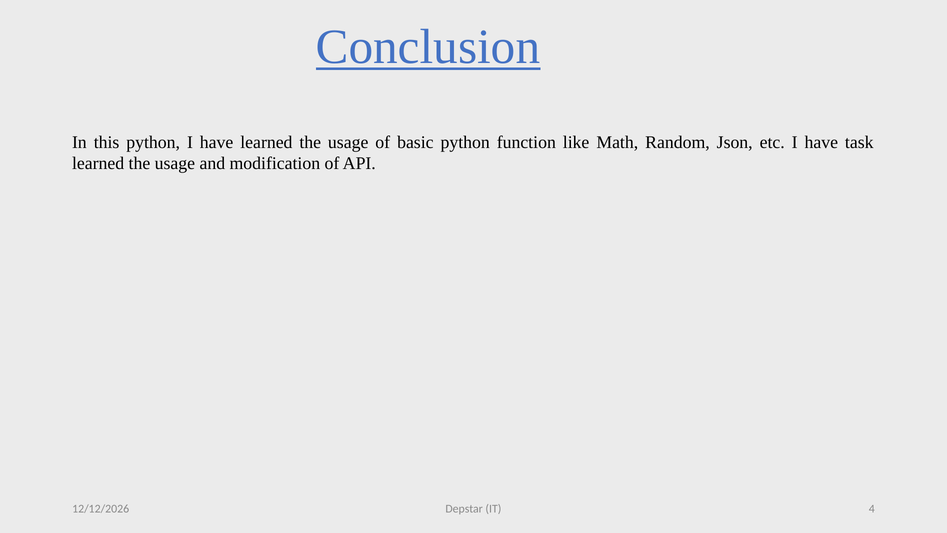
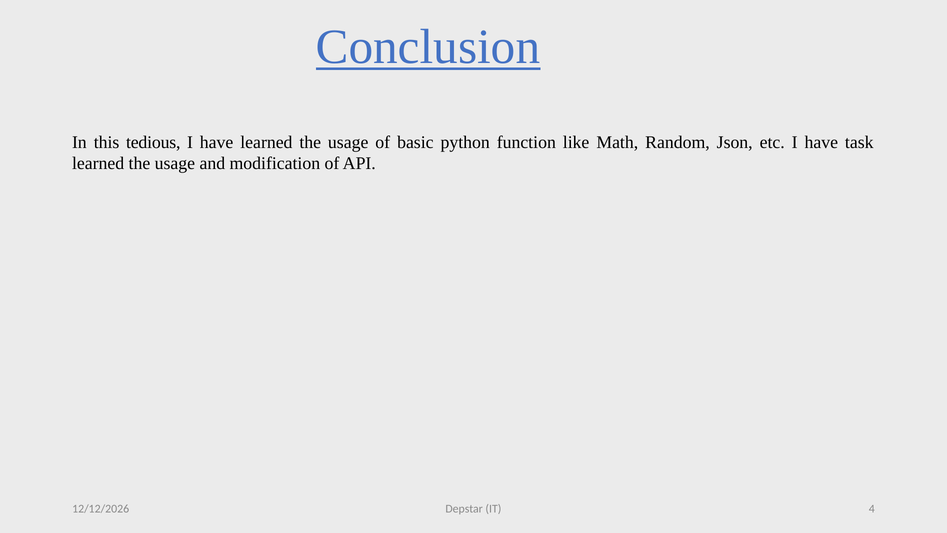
this python: python -> tedious
